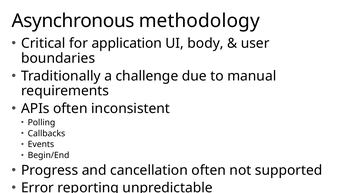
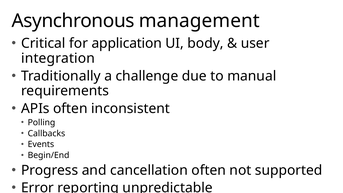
methodology: methodology -> management
boundaries: boundaries -> integration
